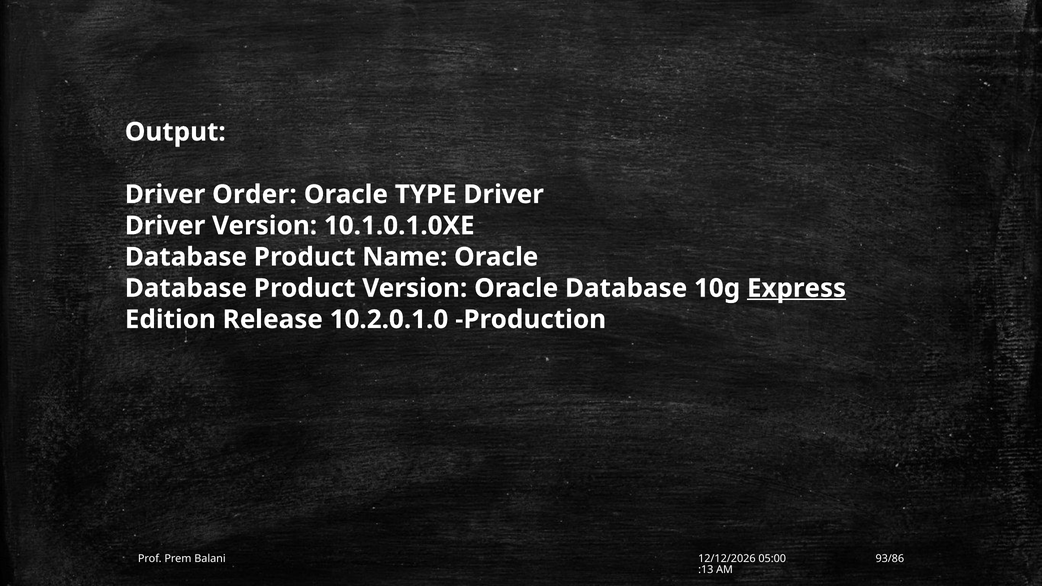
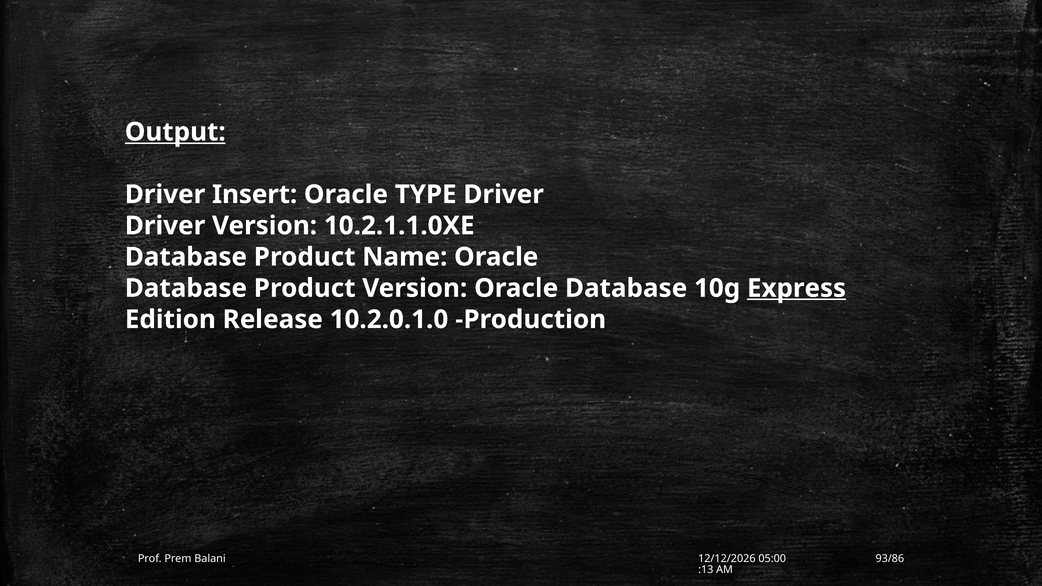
Output underline: none -> present
Order: Order -> Insert
10.1.0.1.0XE: 10.1.0.1.0XE -> 10.2.1.1.0XE
